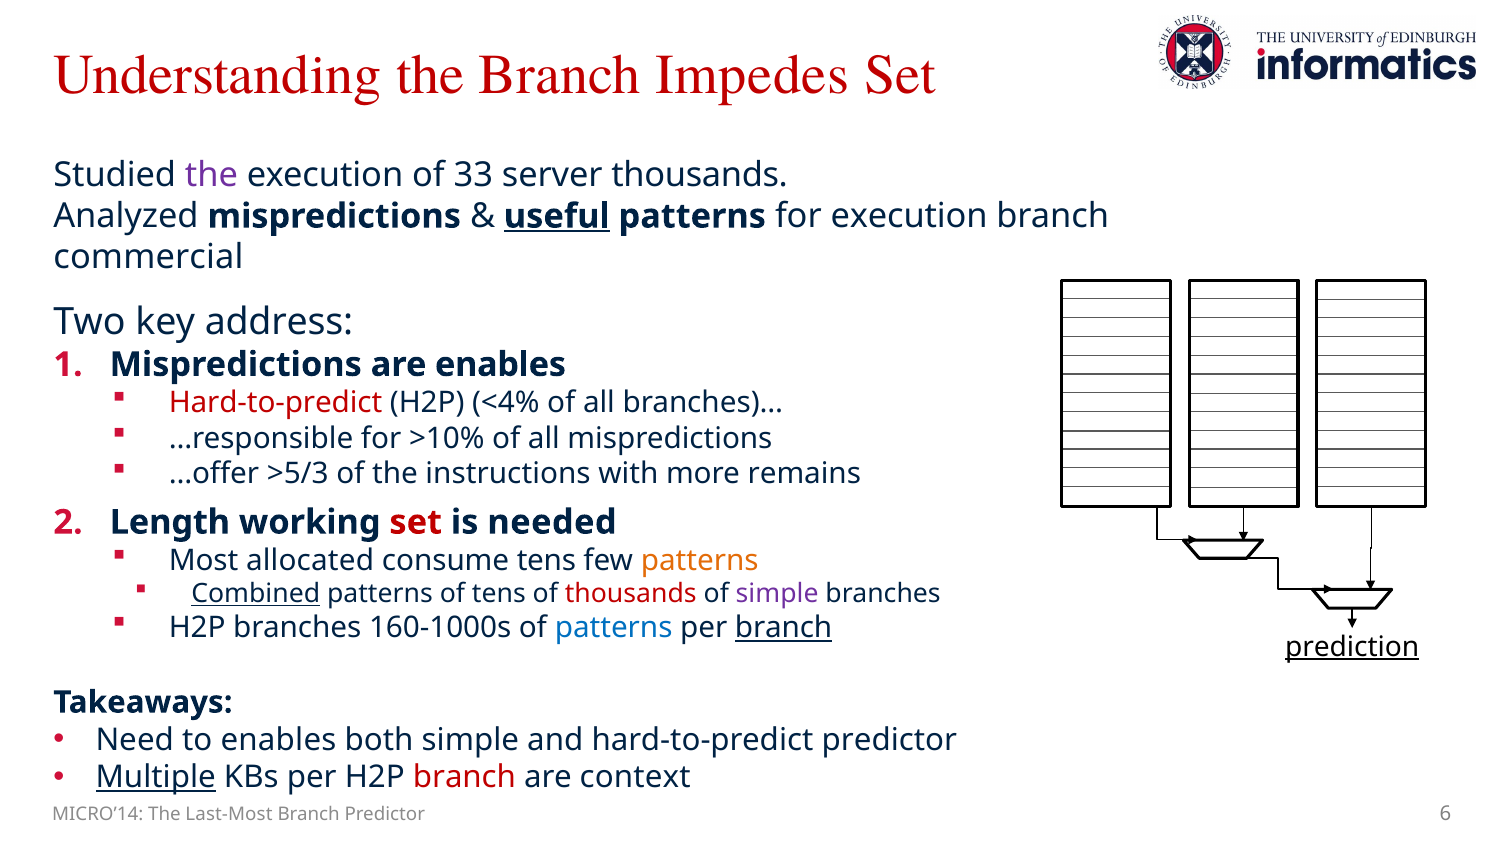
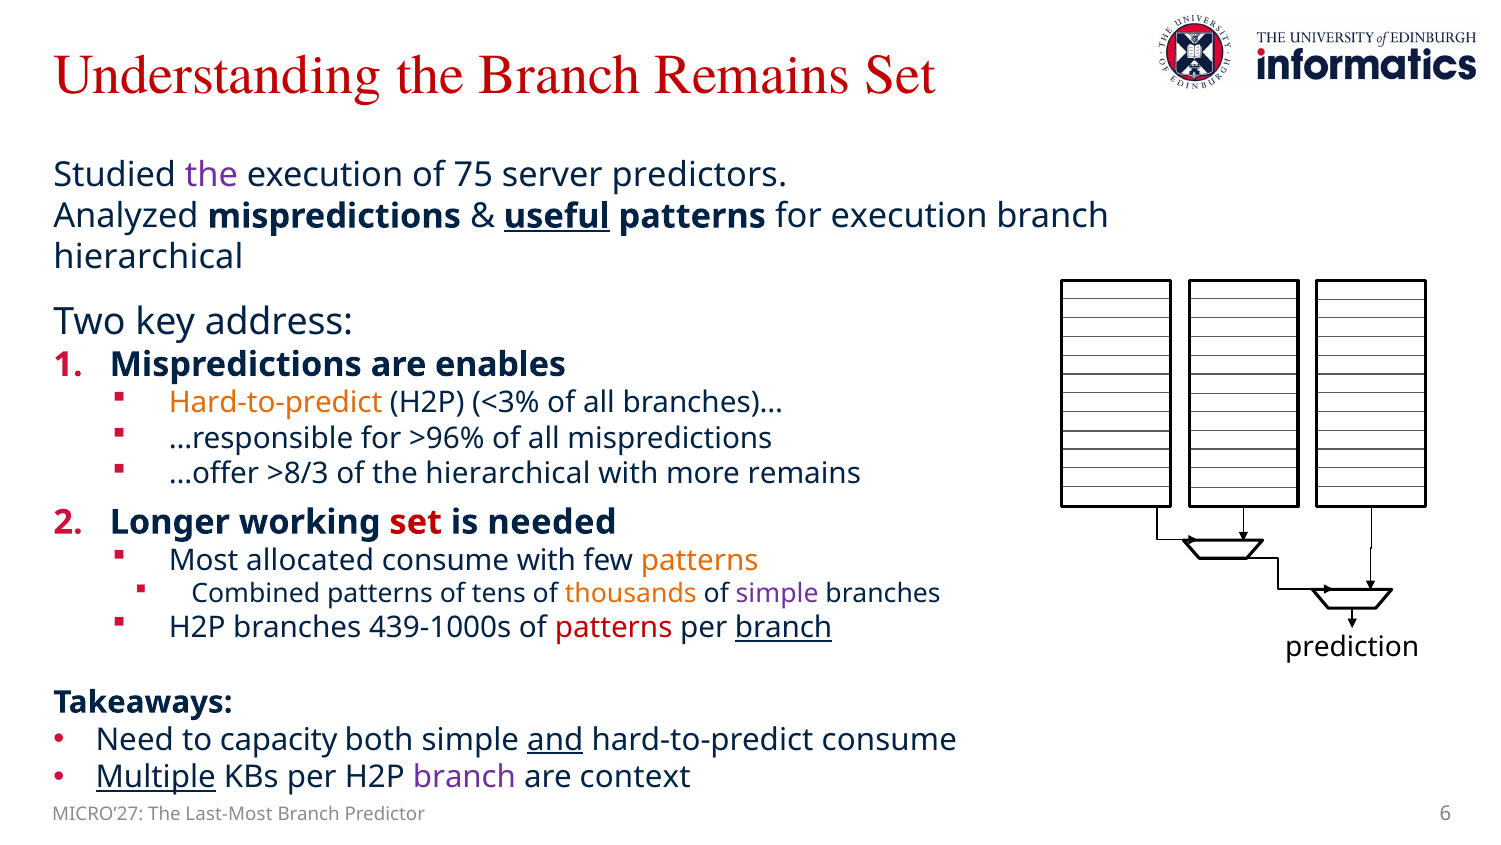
Branch Impedes: Impedes -> Remains
33: 33 -> 75
server thousands: thousands -> predictors
commercial at (148, 257): commercial -> hierarchical
Hard-to-predict at (276, 402) colour: red -> orange
<4%: <4% -> <3%
>10%: >10% -> >96%
>5/3: >5/3 -> >8/3
the instructions: instructions -> hierarchical
Length: Length -> Longer
consume tens: tens -> with
Combined underline: present -> none
thousands at (631, 593) colour: red -> orange
160-1000s: 160-1000s -> 439-1000s
patterns at (614, 627) colour: blue -> red
prediction underline: present -> none
to enables: enables -> capacity
and underline: none -> present
hard-to-predict predictor: predictor -> consume
branch at (465, 777) colour: red -> purple
MICRO’14: MICRO’14 -> MICRO’27
